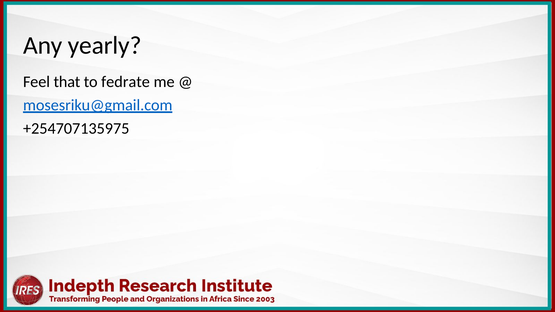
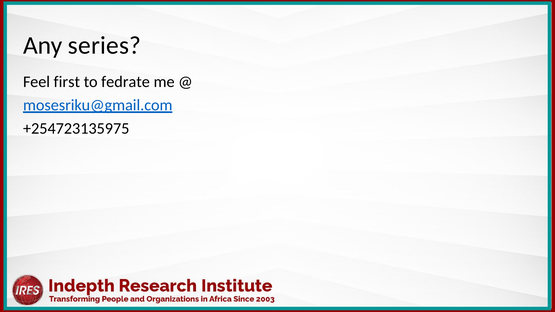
yearly: yearly -> series
that: that -> first
+254707135975: +254707135975 -> +254723135975
